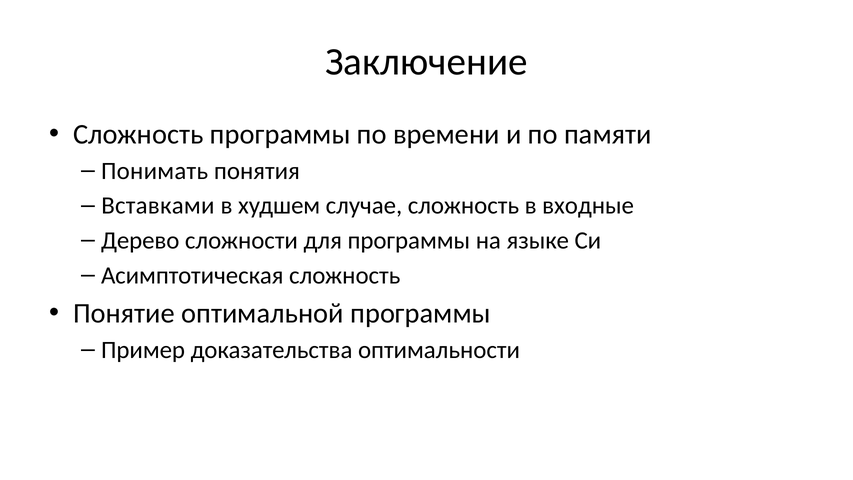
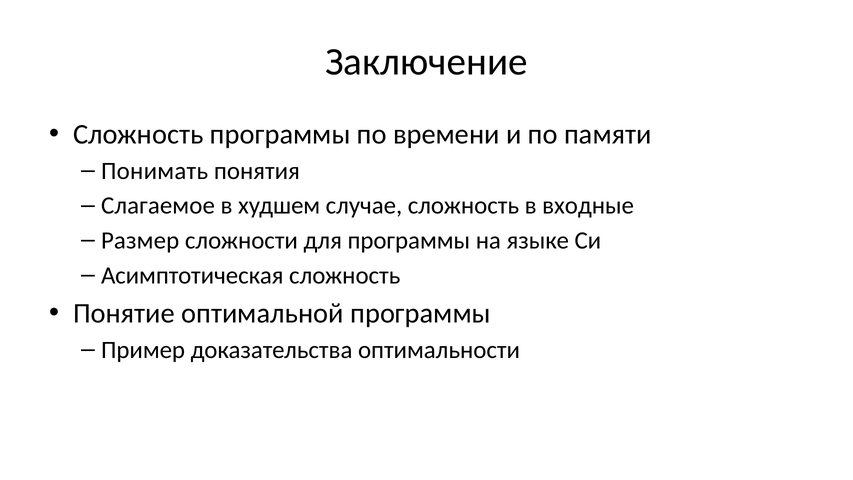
Вставками: Вставками -> Слагаемое
Дерево: Дерево -> Размер
